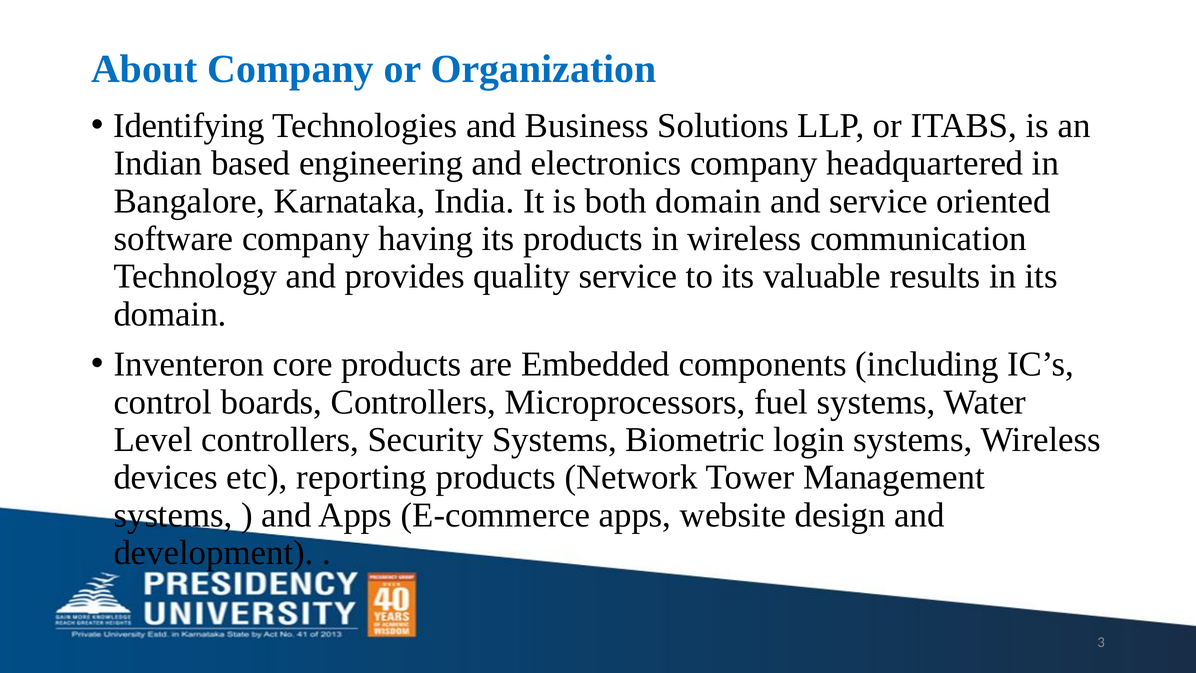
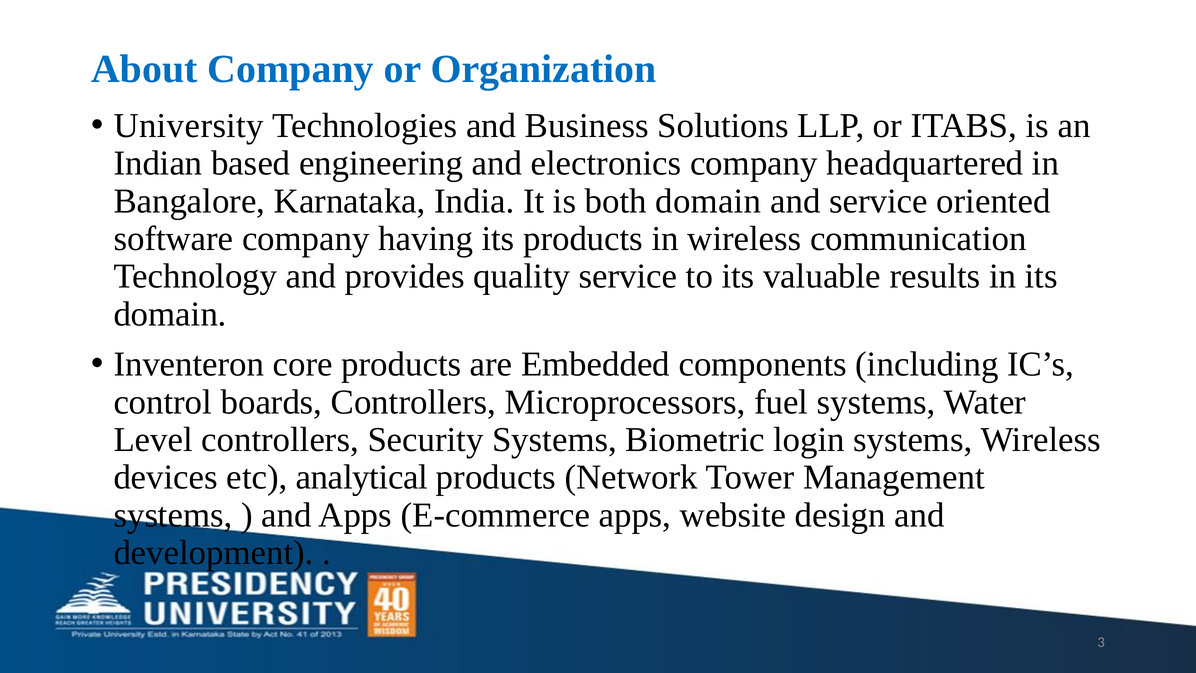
Identifying: Identifying -> University
reporting: reporting -> analytical
